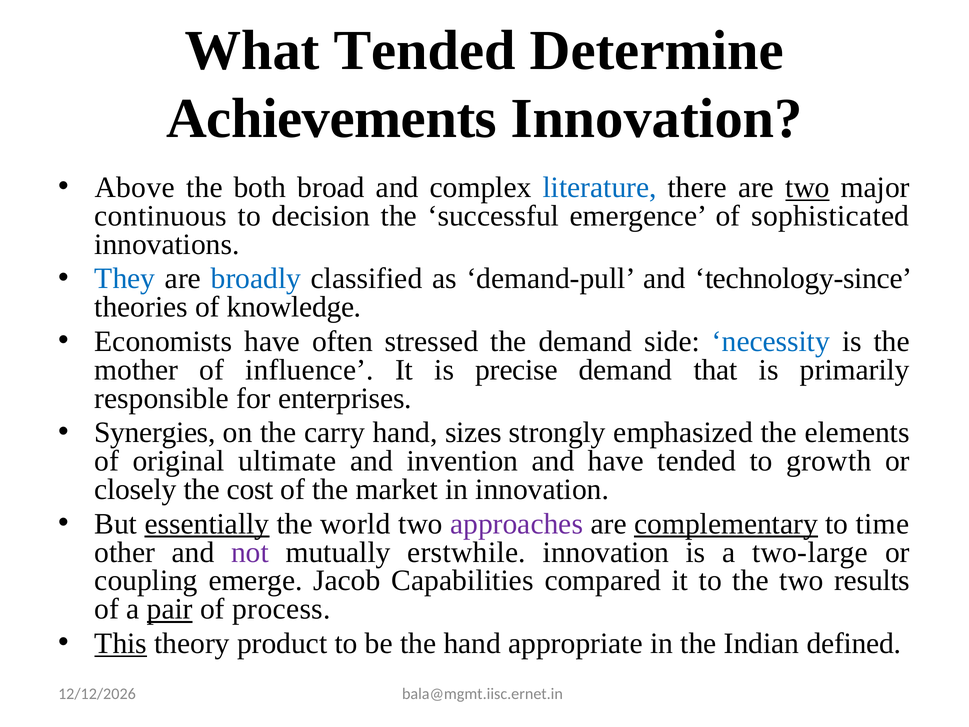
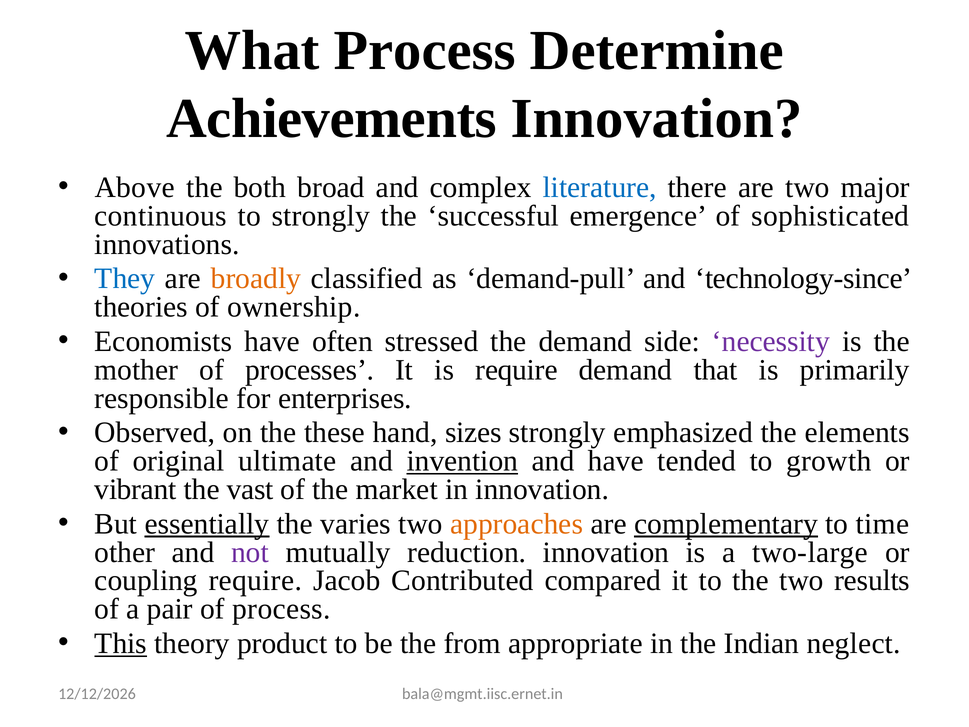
What Tended: Tended -> Process
two at (808, 187) underline: present -> none
to decision: decision -> strongly
broadly colour: blue -> orange
knowledge: knowledge -> ownership
necessity colour: blue -> purple
influence: influence -> processes
is precise: precise -> require
Synergies: Synergies -> Observed
carry: carry -> these
invention underline: none -> present
closely: closely -> vibrant
cost: cost -> vast
world: world -> varies
approaches colour: purple -> orange
erstwhile: erstwhile -> reduction
coupling emerge: emerge -> require
Capabilities: Capabilities -> Contributed
pair underline: present -> none
the hand: hand -> from
defined: defined -> neglect
